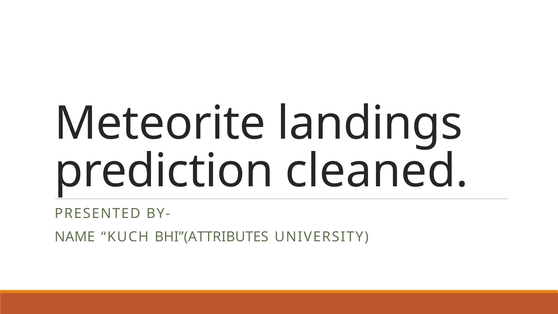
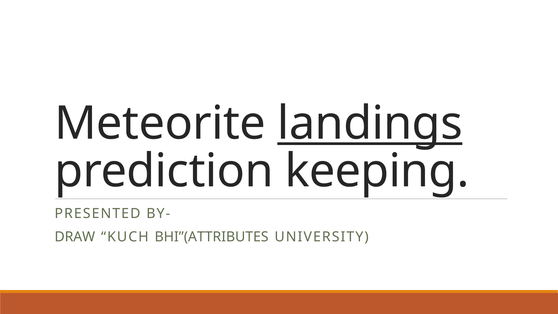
landings underline: none -> present
cleaned: cleaned -> keeping
NAME: NAME -> DRAW
